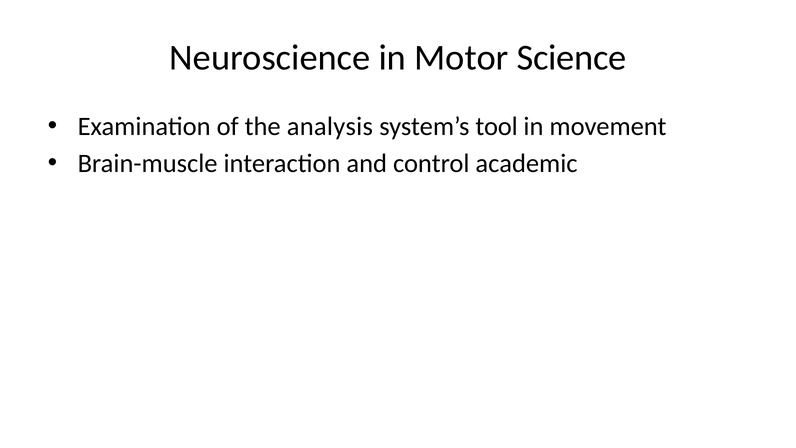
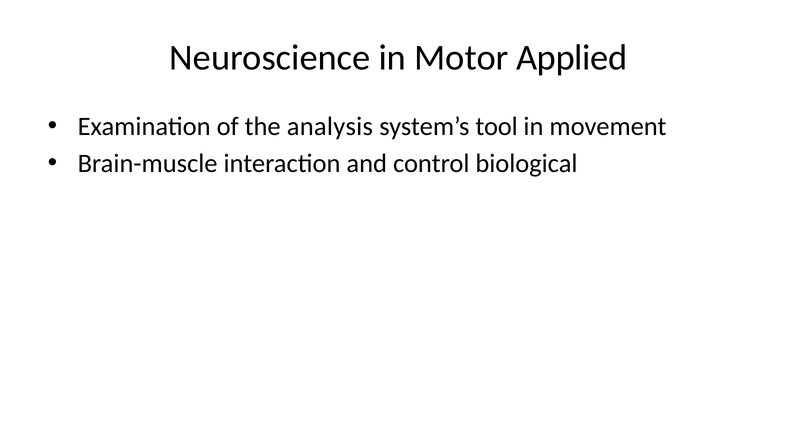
Science: Science -> Applied
academic: academic -> biological
